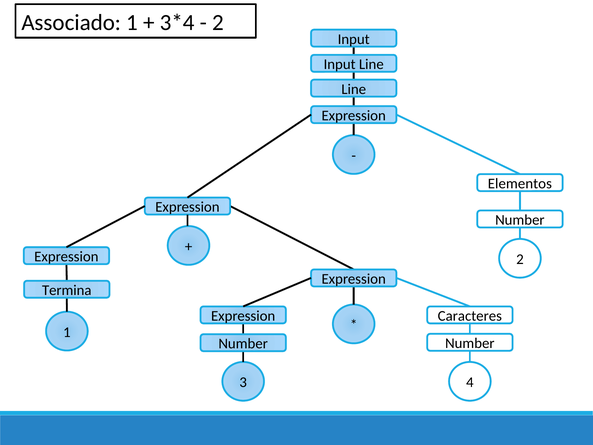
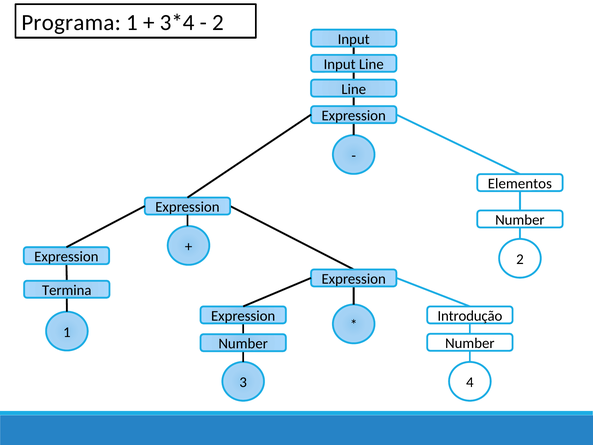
Associado: Associado -> Programa
Caracteres: Caracteres -> Introdução
